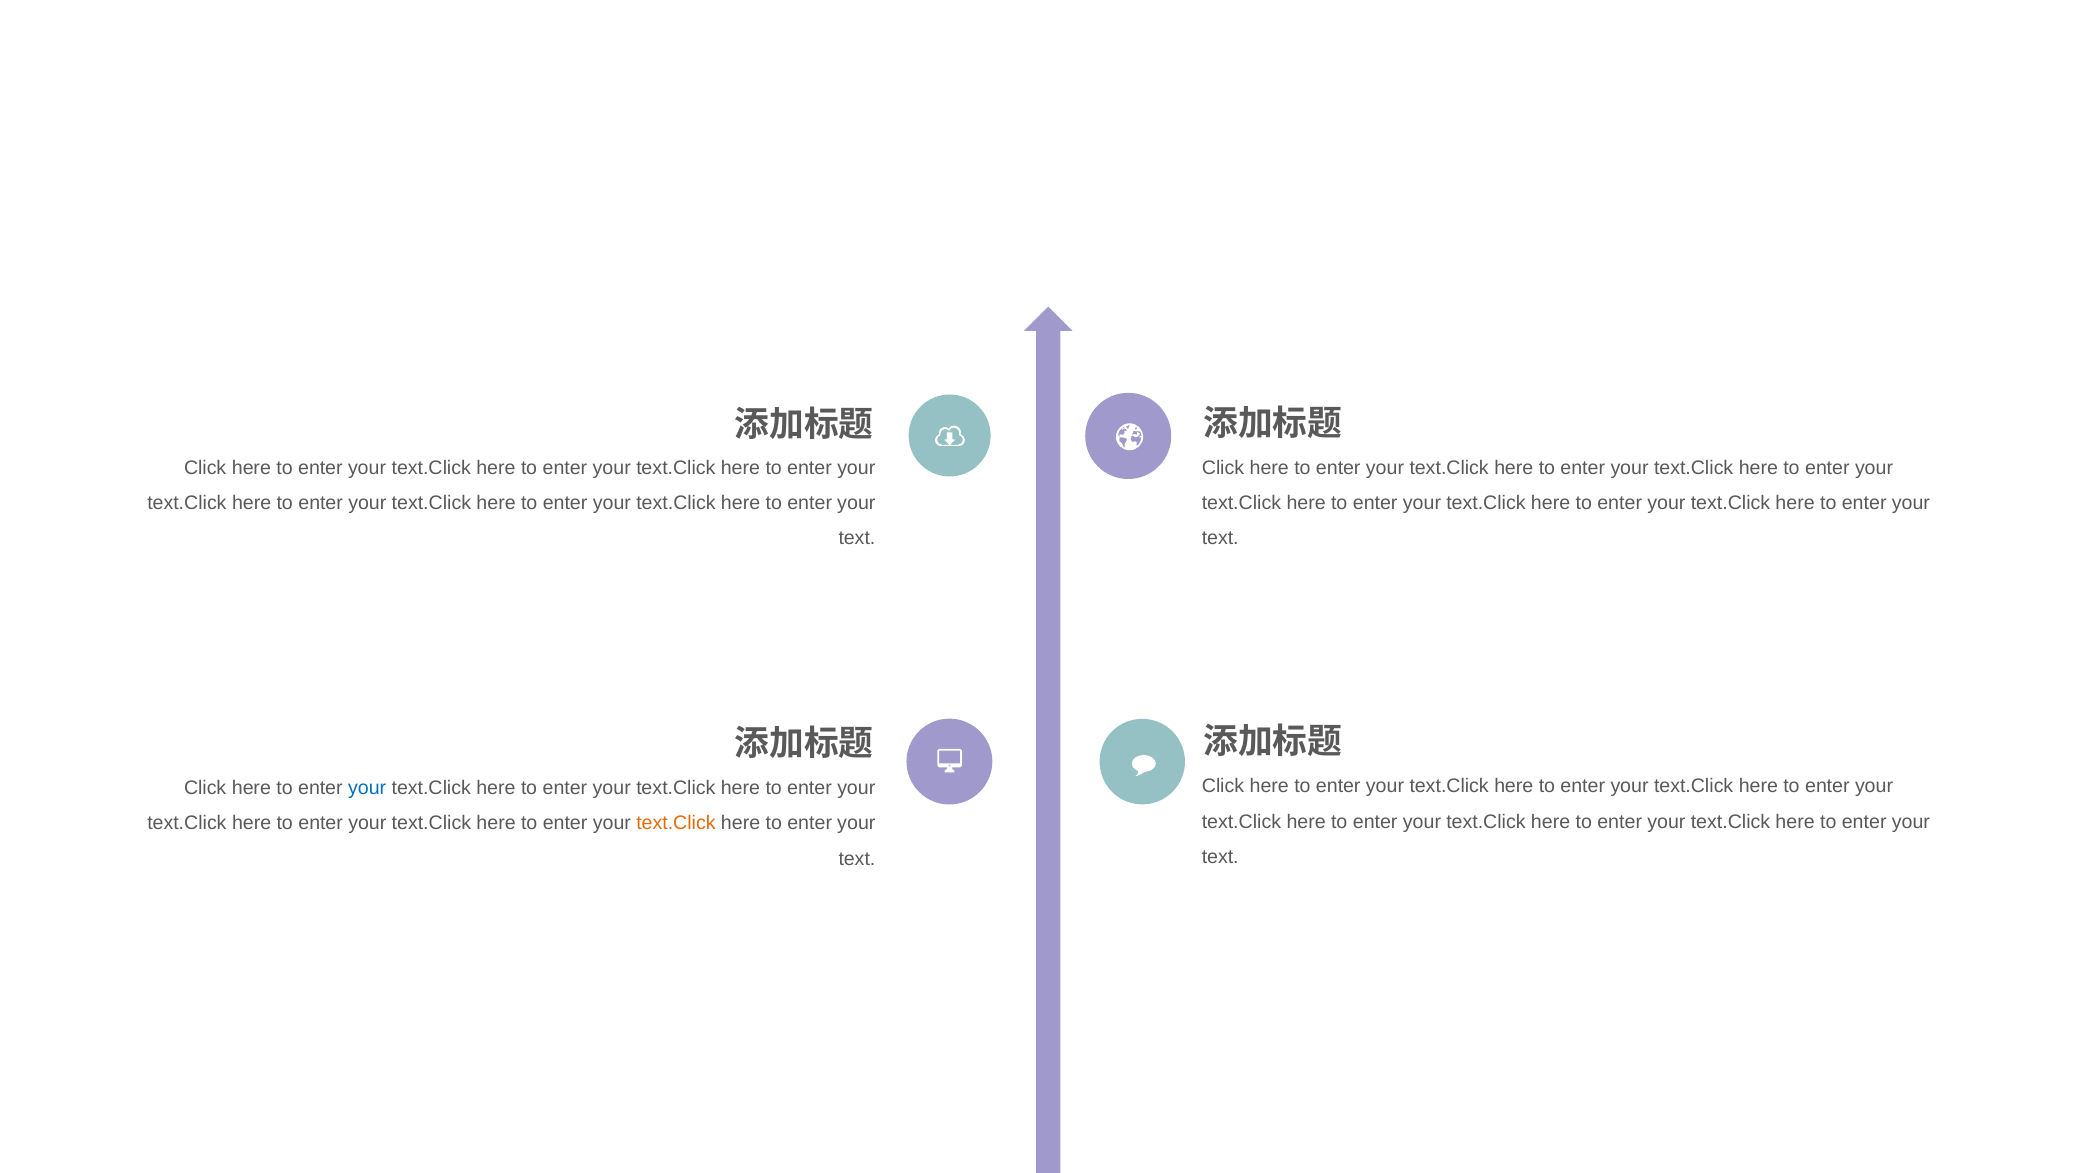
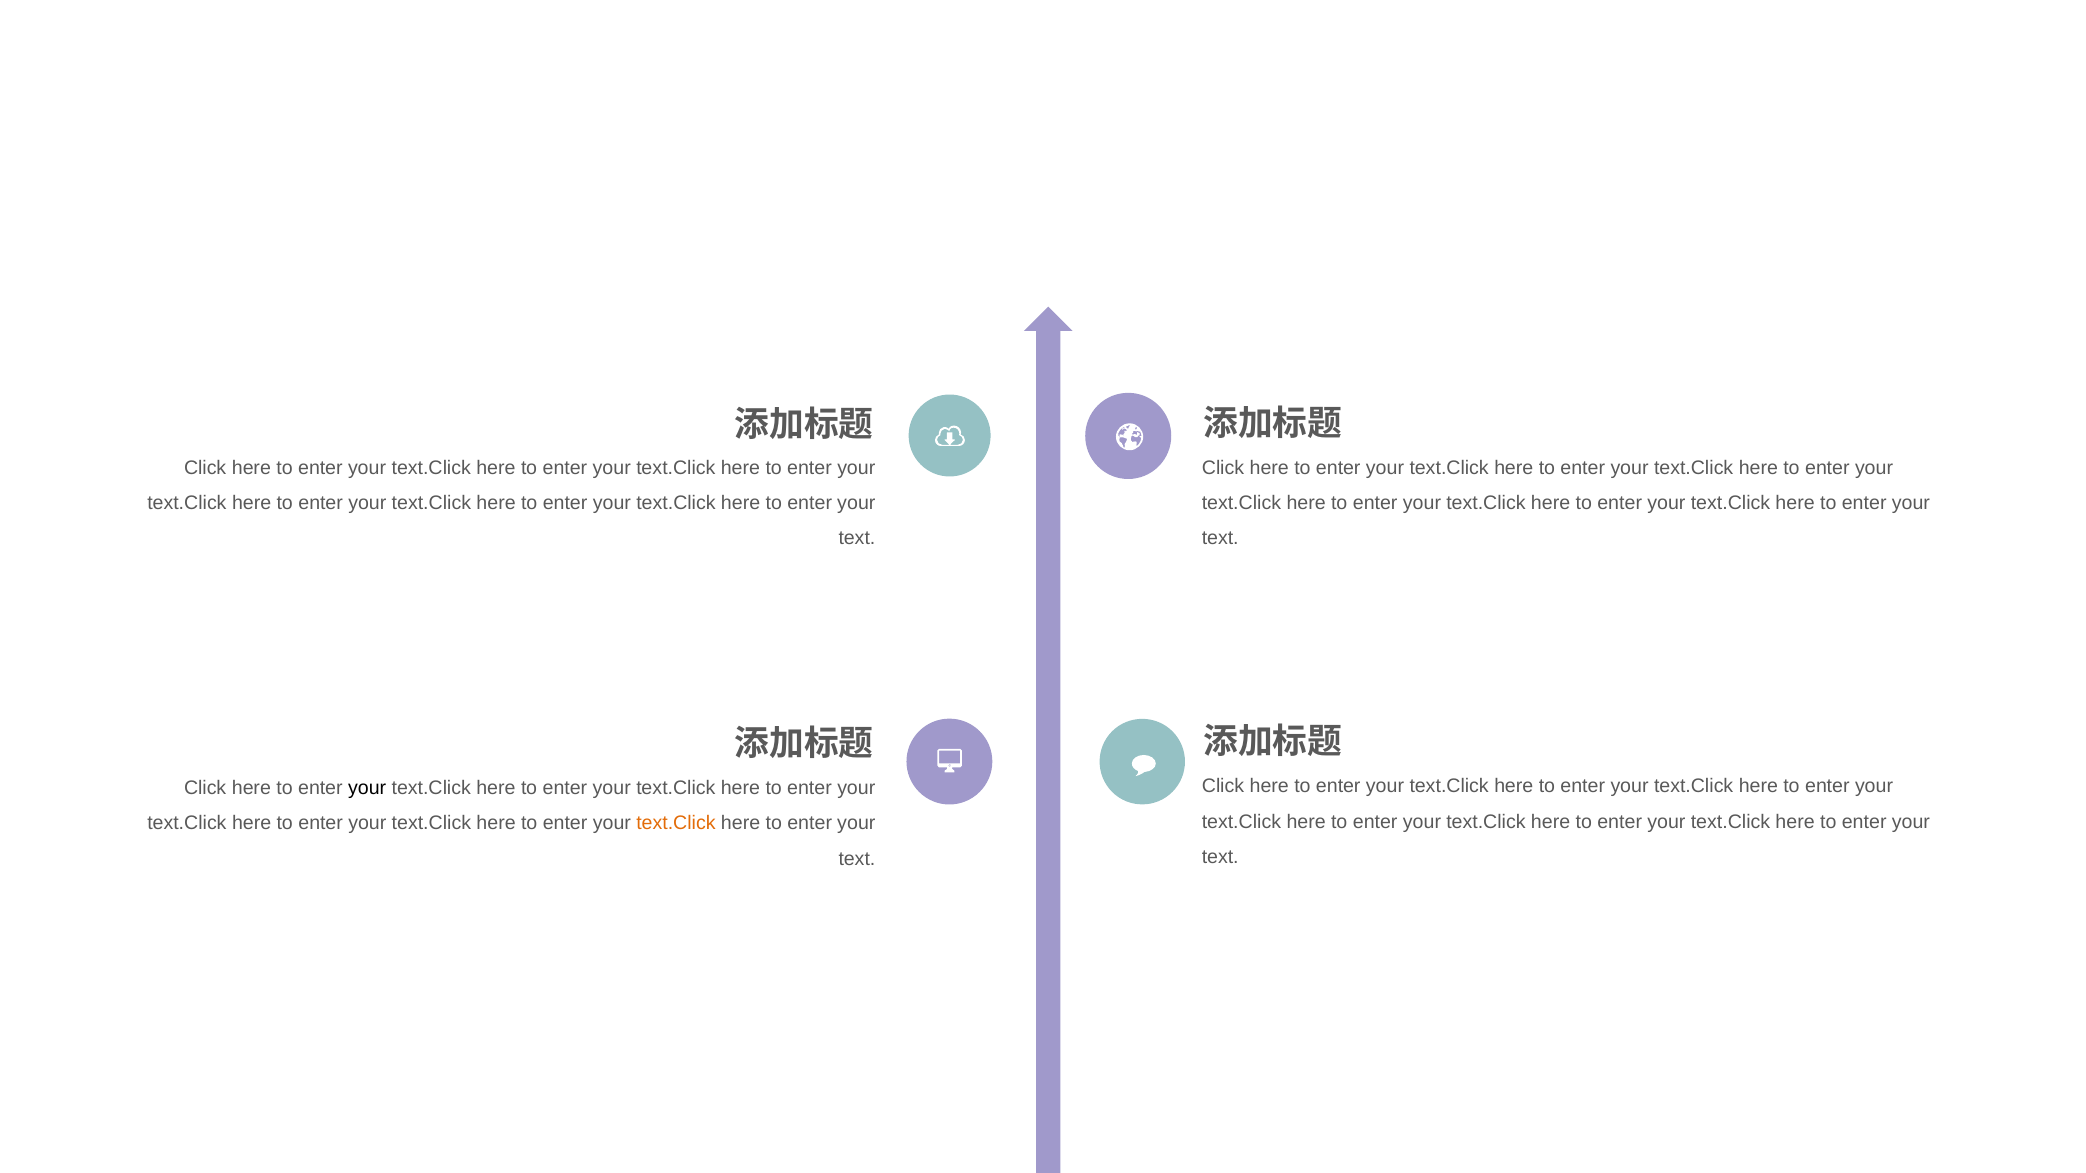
your at (367, 788) colour: blue -> black
